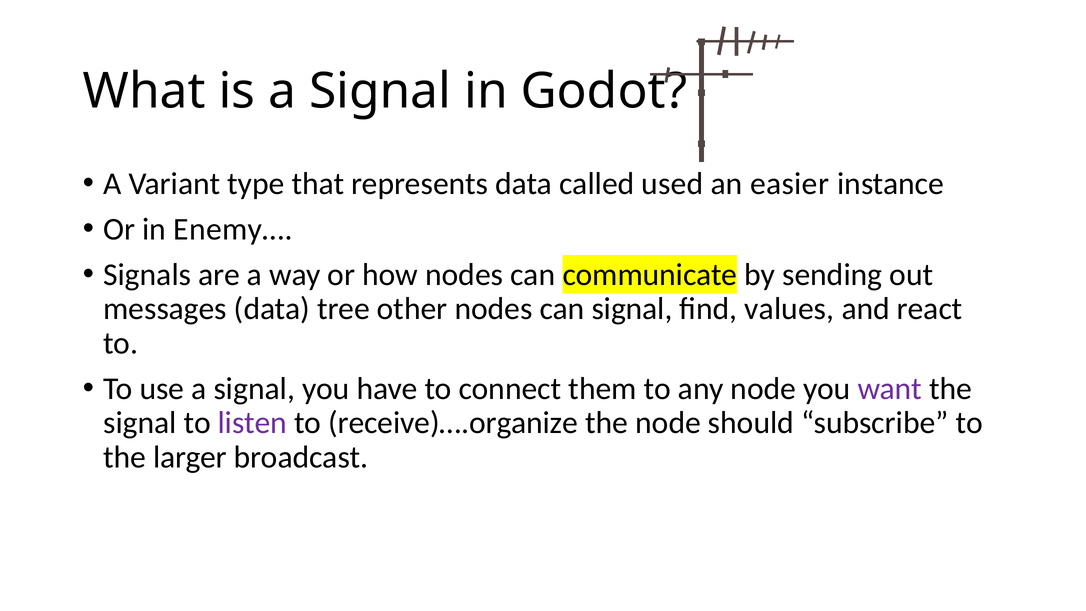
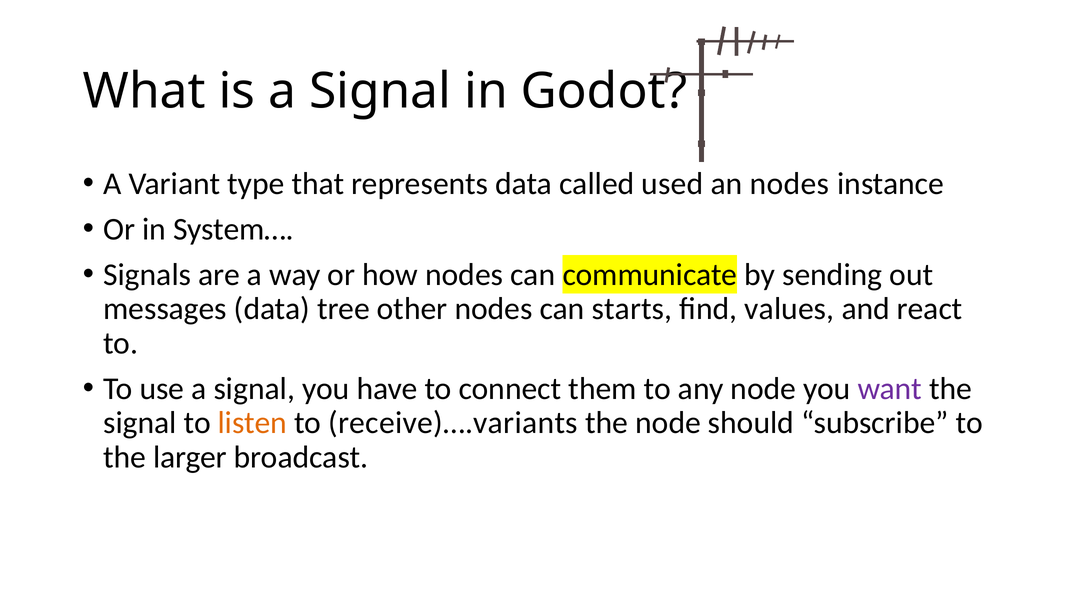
an easier: easier -> nodes
Enemy…: Enemy… -> System…
can signal: signal -> starts
listen colour: purple -> orange
receive)….organize: receive)….organize -> receive)….variants
